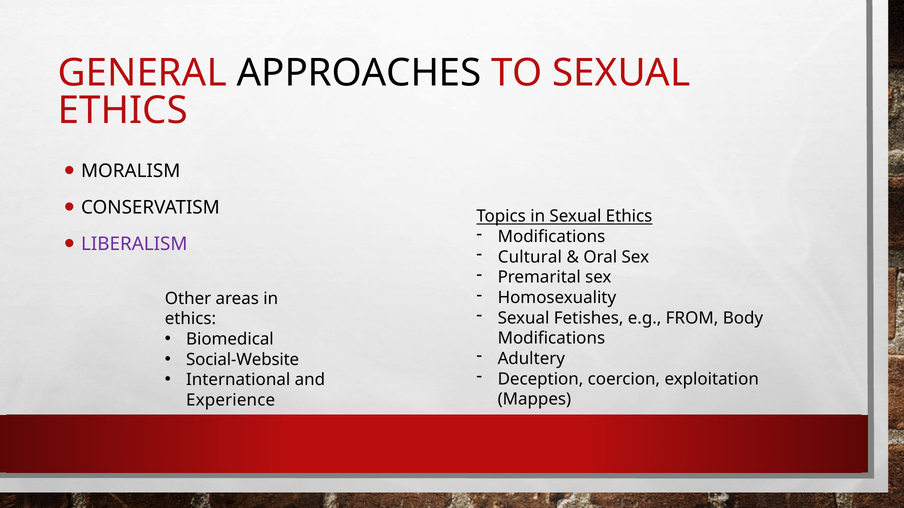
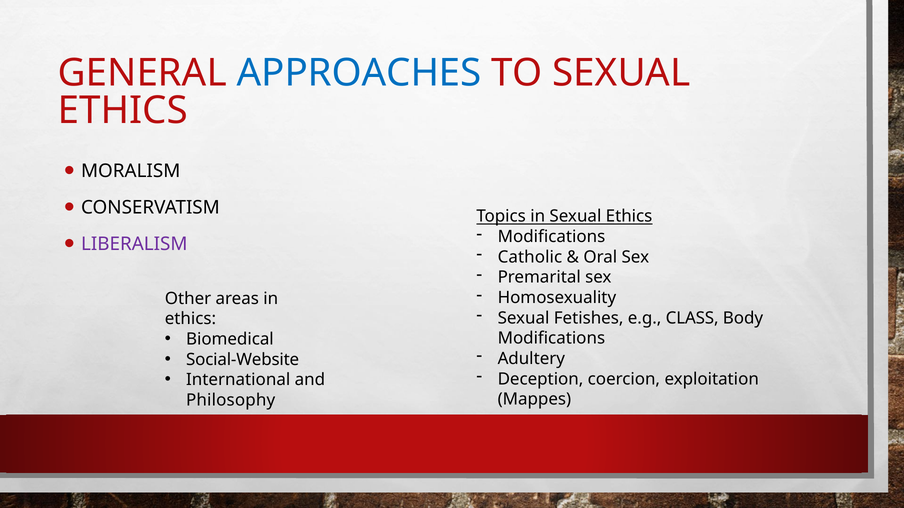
APPROACHES colour: black -> blue
Cultural: Cultural -> Catholic
FROM: FROM -> CLASS
Experience: Experience -> Philosophy
